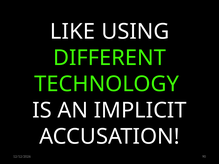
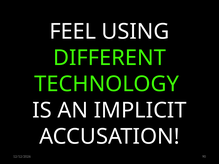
LIKE: LIKE -> FEEL
